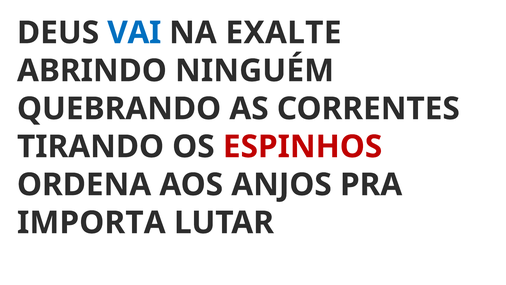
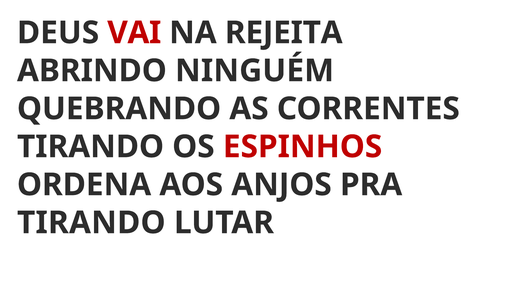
VAI colour: blue -> red
EXALTE: EXALTE -> REJEITA
IMPORTA at (91, 222): IMPORTA -> TIRANDO
